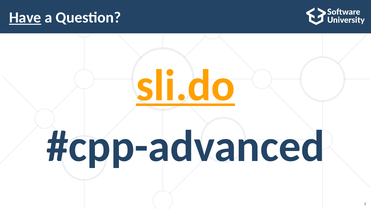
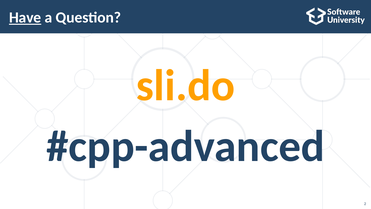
sli.do underline: present -> none
